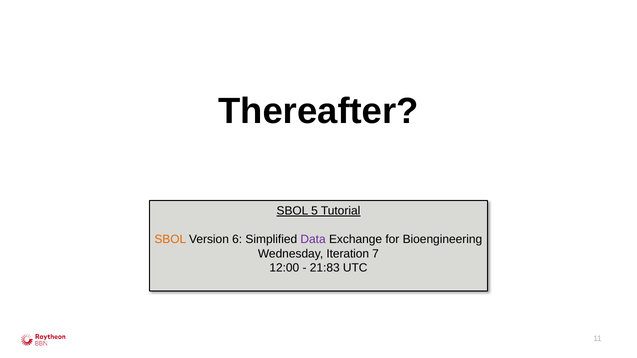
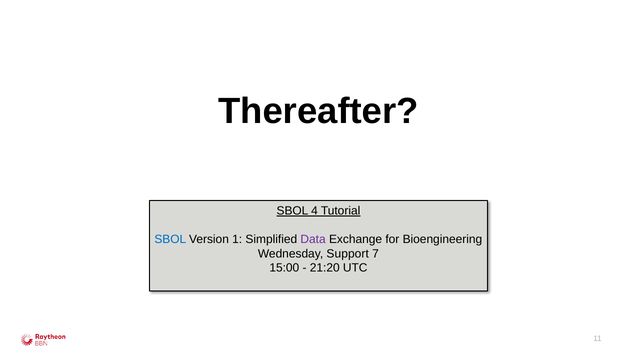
5: 5 -> 4
SBOL at (170, 240) colour: orange -> blue
6: 6 -> 1
Iteration: Iteration -> Support
12:00: 12:00 -> 15:00
21:83: 21:83 -> 21:20
